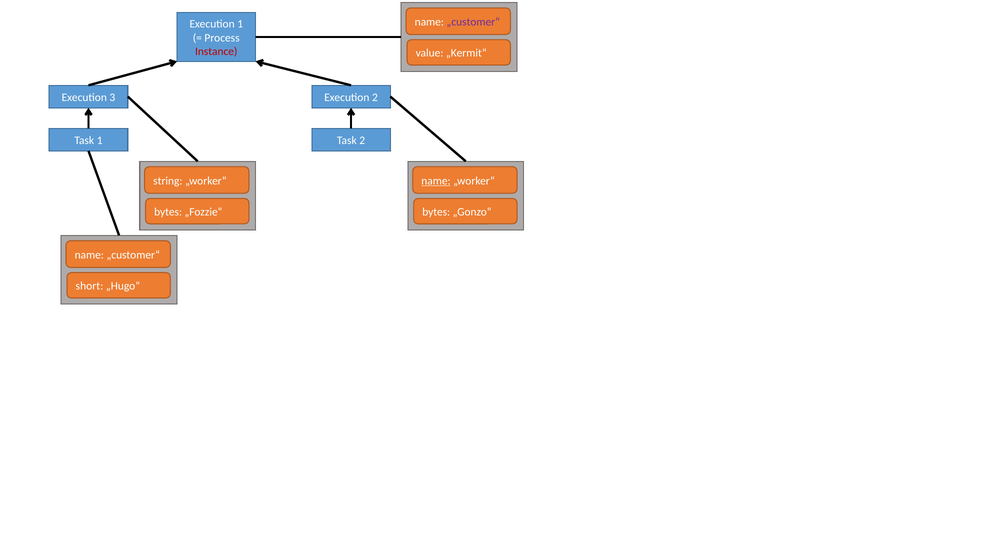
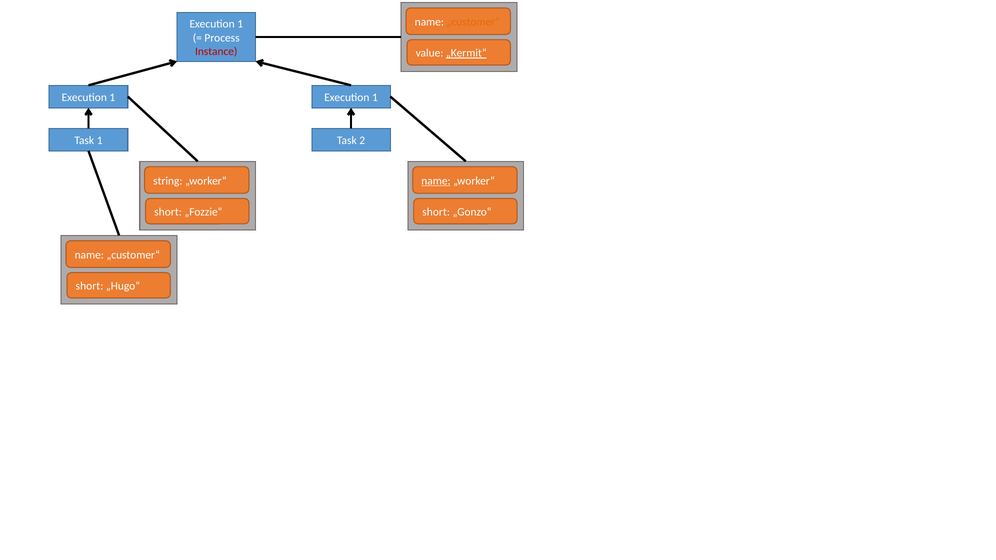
„customer“ at (473, 22) colour: purple -> orange
„Kermit“ underline: none -> present
3 at (112, 97): 3 -> 1
2 at (375, 97): 2 -> 1
bytes at (168, 212): bytes -> short
bytes at (436, 212): bytes -> short
